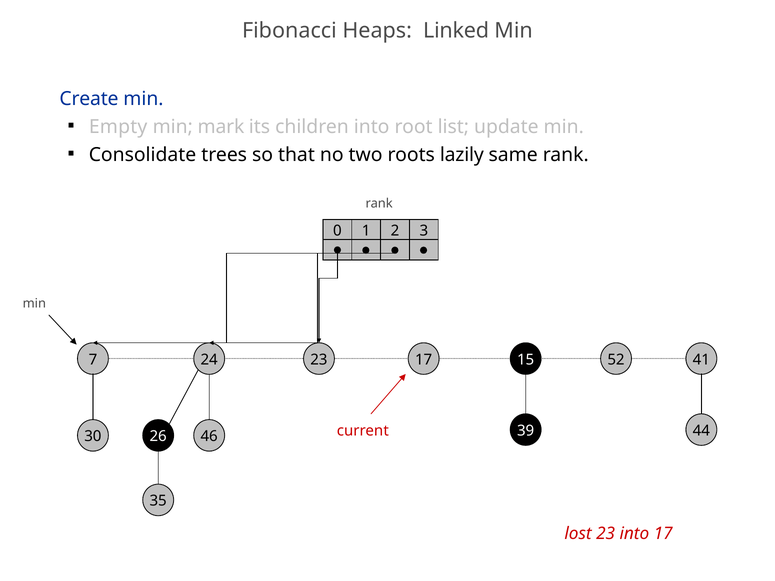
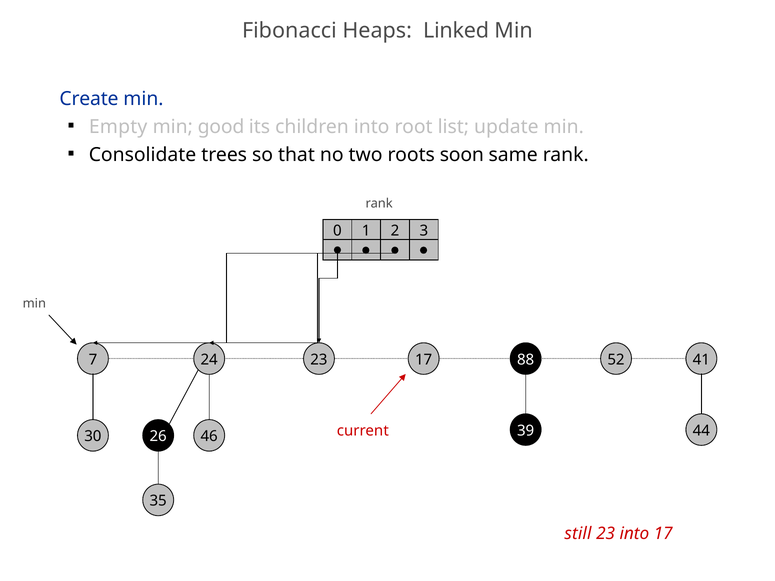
mark: mark -> good
lazily: lazily -> soon
15: 15 -> 88
lost: lost -> still
